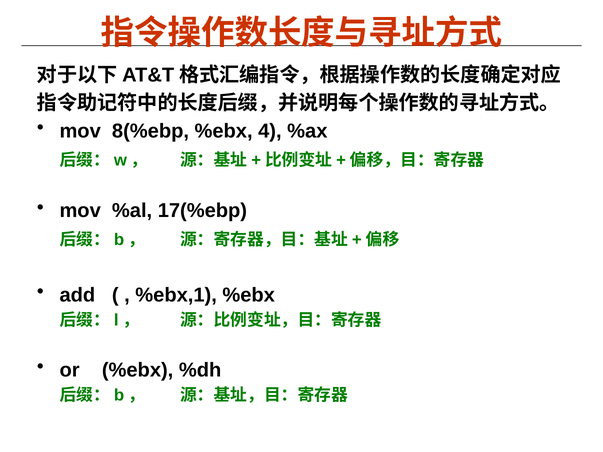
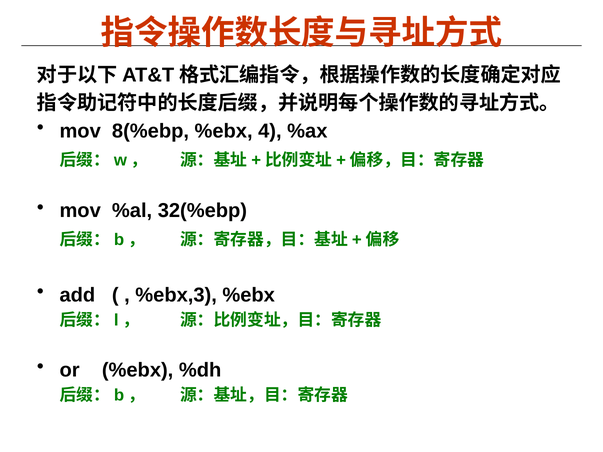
17(%ebp: 17(%ebp -> 32(%ebp
%ebx,1: %ebx,1 -> %ebx,3
